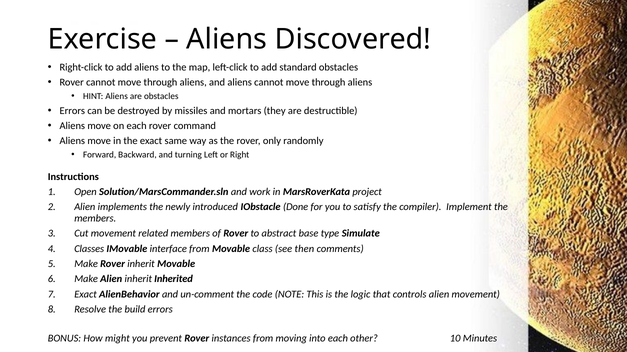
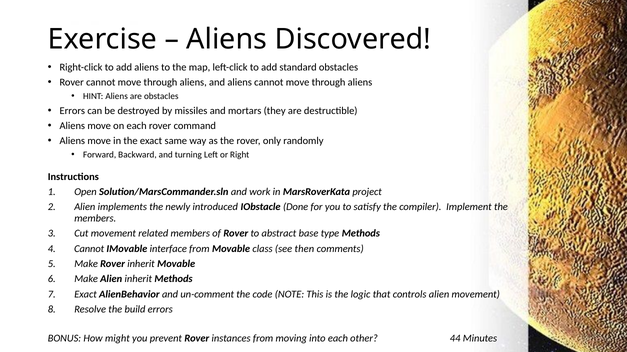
type Simulate: Simulate -> Methods
Classes at (89, 249): Classes -> Cannot
inherit Inherited: Inherited -> Methods
10: 10 -> 44
